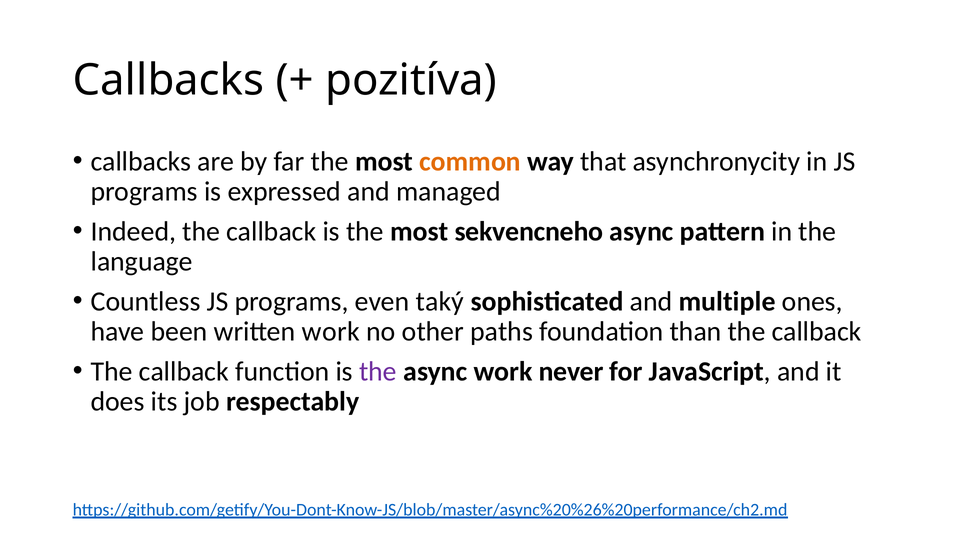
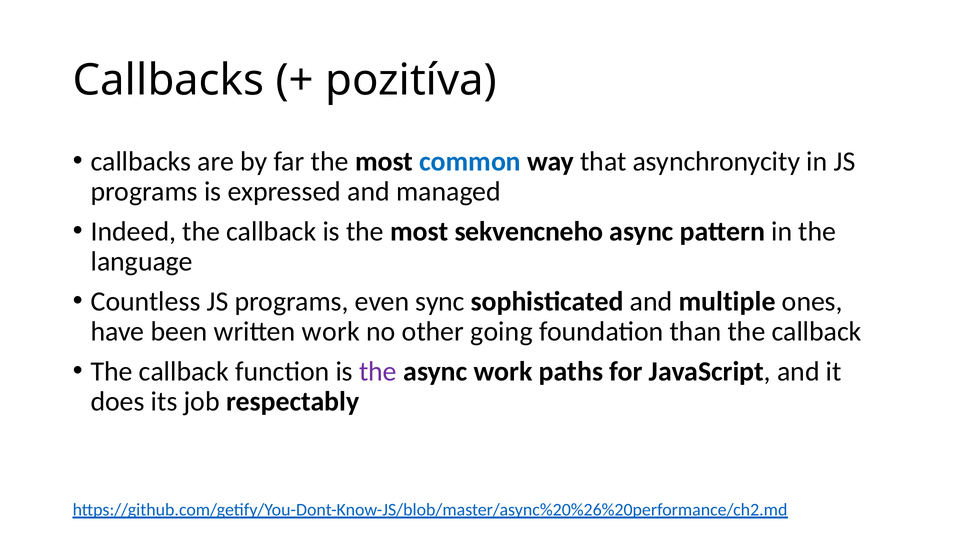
common colour: orange -> blue
taký: taký -> sync
paths: paths -> going
never: never -> paths
